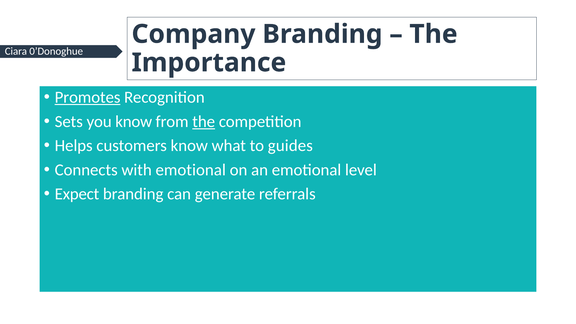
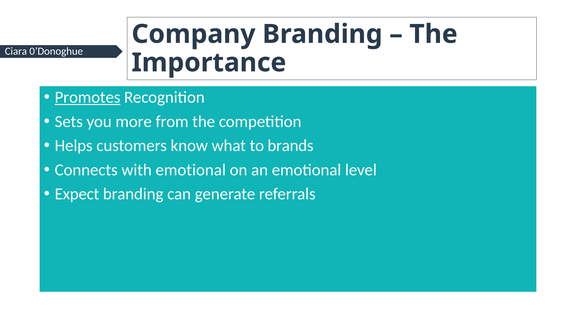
you know: know -> more
the at (204, 122) underline: present -> none
guides: guides -> brands
